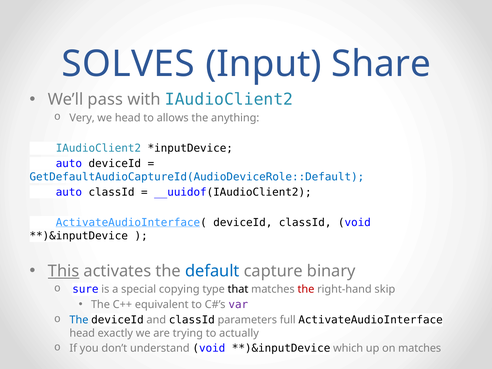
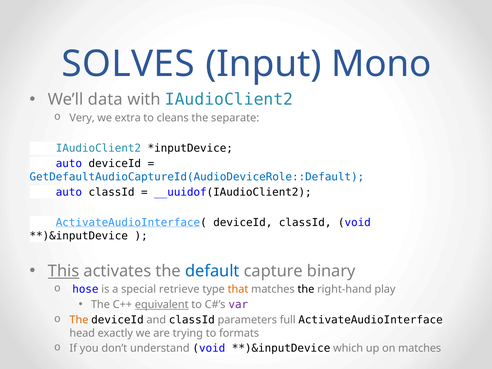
Share: Share -> Mono
pass: pass -> data
we head: head -> extra
allows: allows -> cleans
anything: anything -> separate
sure: sure -> hose
copying: copying -> retrieve
that colour: black -> orange
the at (306, 289) colour: red -> black
skip: skip -> play
equivalent underline: none -> present
The at (79, 320) colour: blue -> orange
actually: actually -> formats
